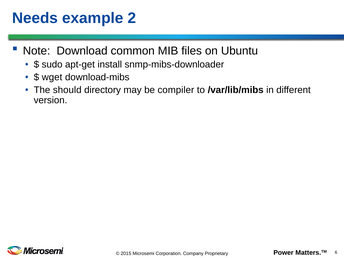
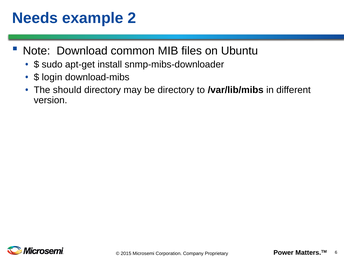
wget: wget -> login
be compiler: compiler -> directory
